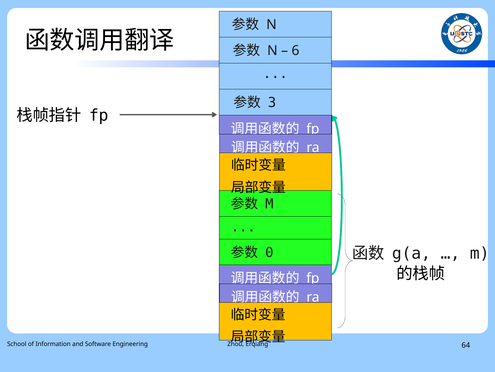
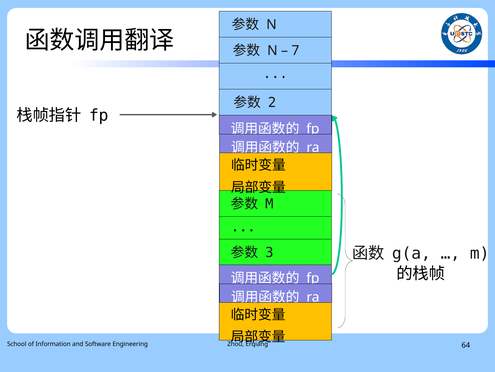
6: 6 -> 7
3: 3 -> 2
0: 0 -> 3
